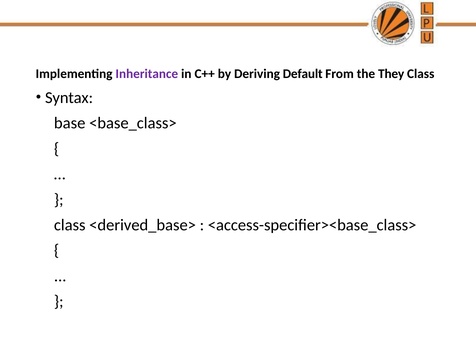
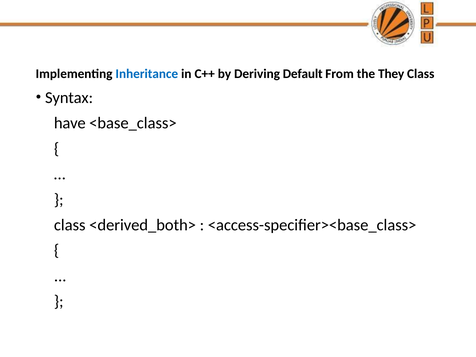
Inheritance colour: purple -> blue
base: base -> have
<derived_base>: <derived_base> -> <derived_both>
